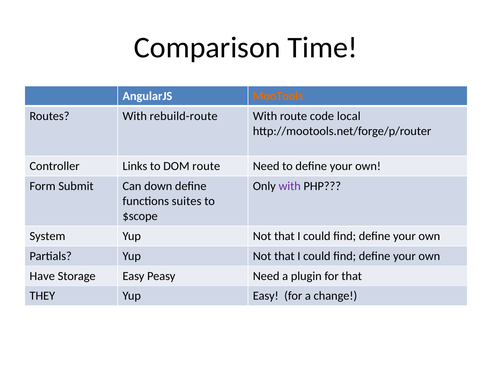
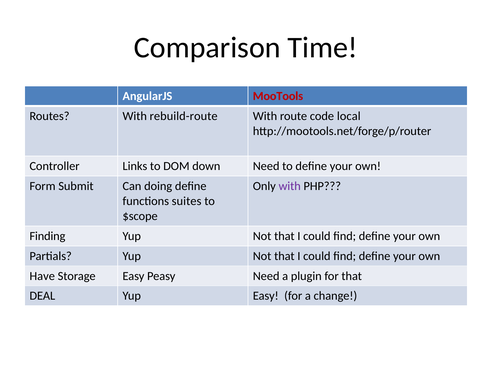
MooTools colour: orange -> red
DOM route: route -> down
down: down -> doing
System: System -> Finding
THEY: THEY -> DEAL
